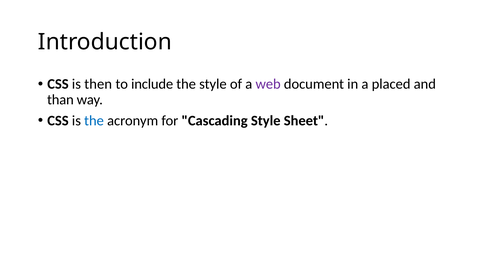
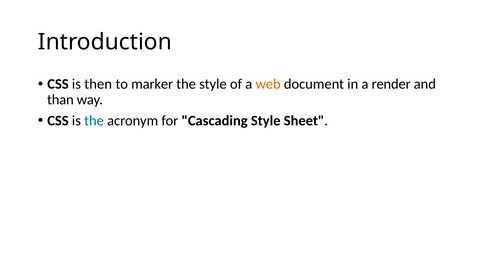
include: include -> marker
web colour: purple -> orange
placed: placed -> render
